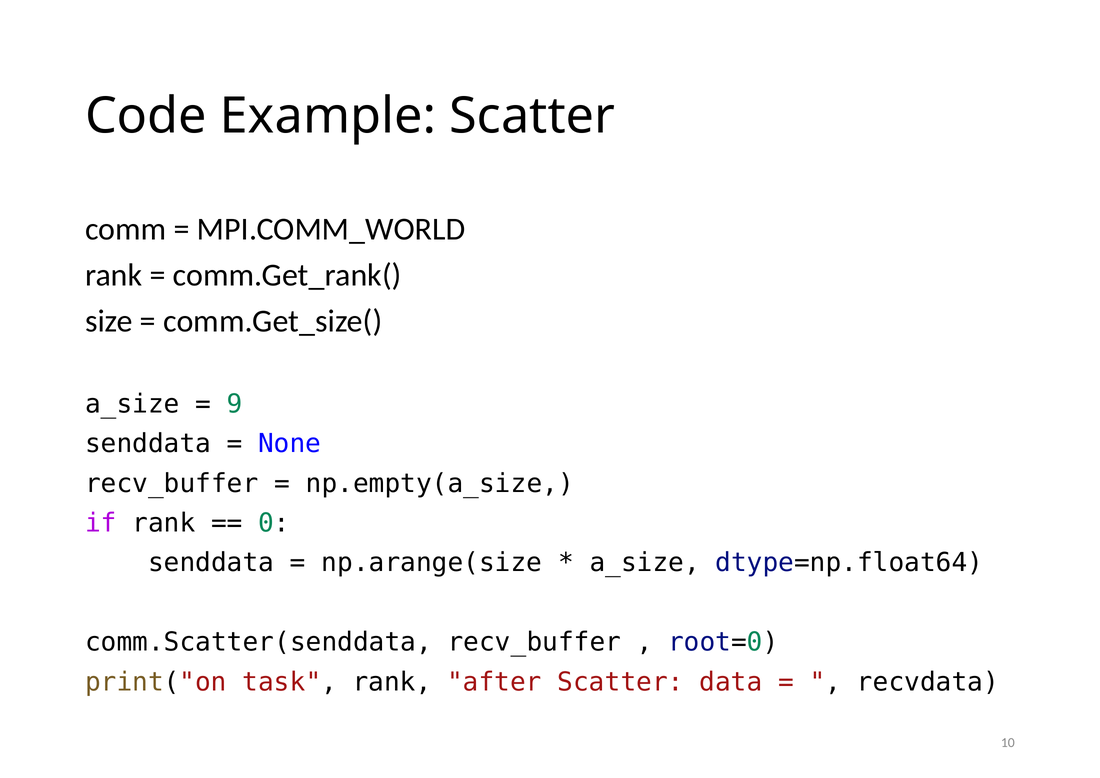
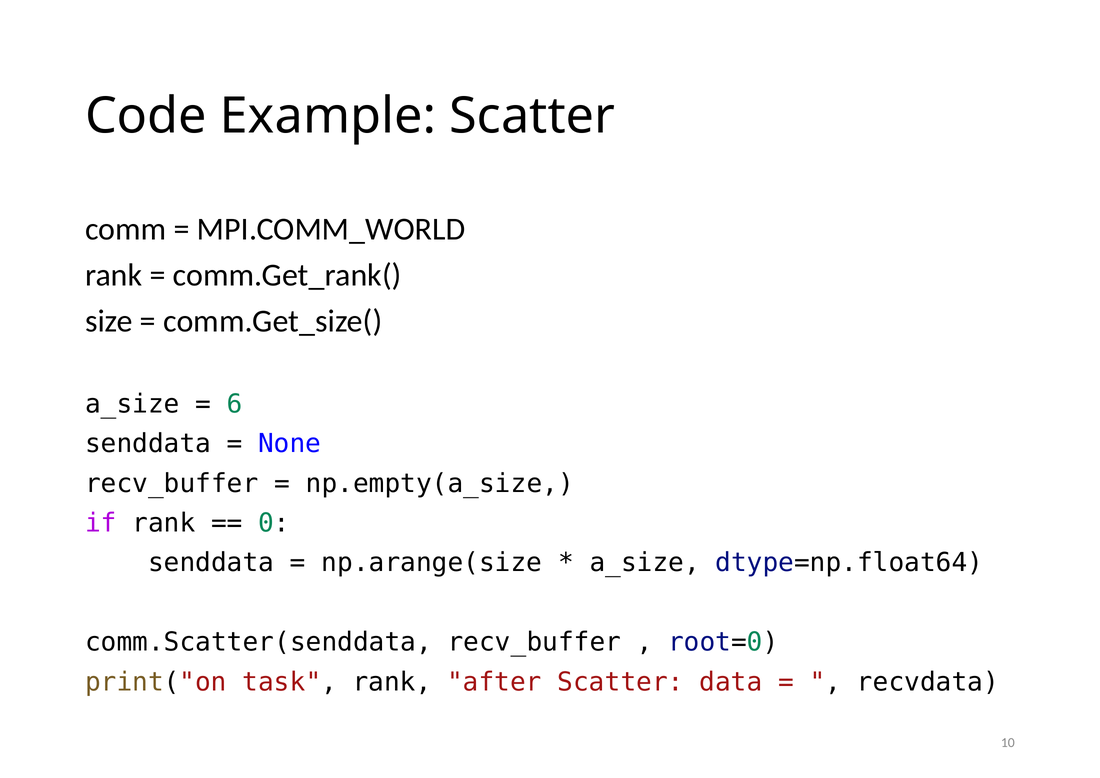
9: 9 -> 6
